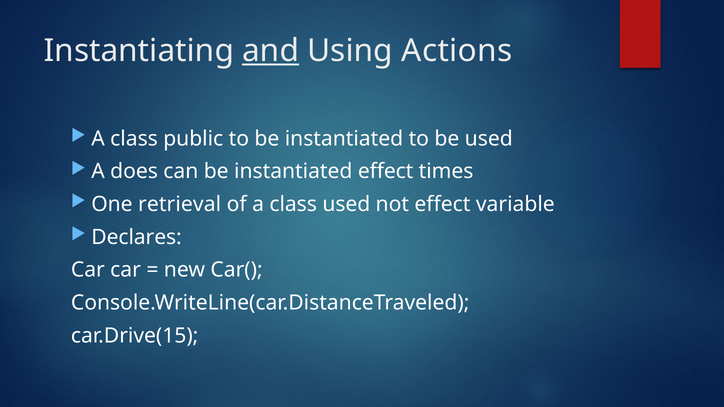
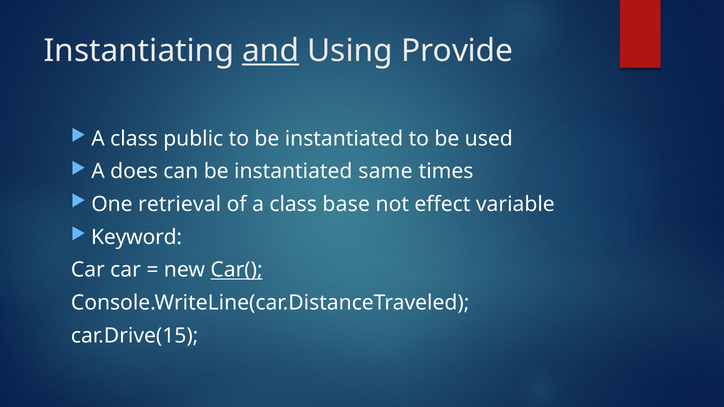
Actions: Actions -> Provide
instantiated effect: effect -> same
class used: used -> base
Declares: Declares -> Keyword
Car( underline: none -> present
